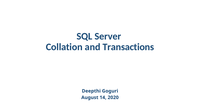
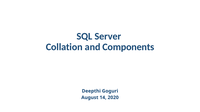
Transactions: Transactions -> Components
